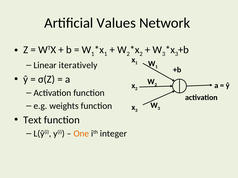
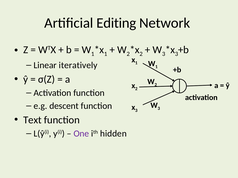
Values: Values -> Editing
weights: weights -> descent
One colour: orange -> purple
integer: integer -> hidden
